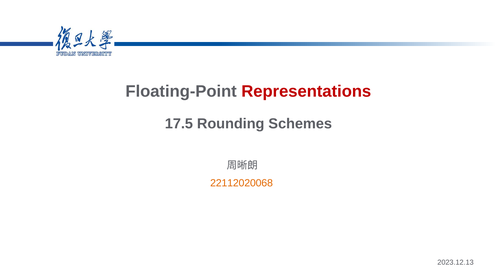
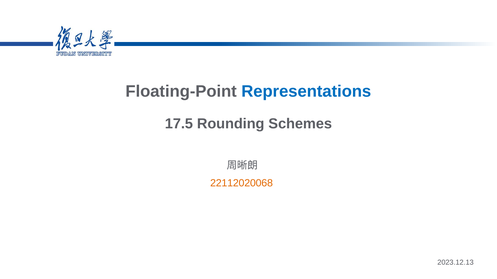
Representations colour: red -> blue
